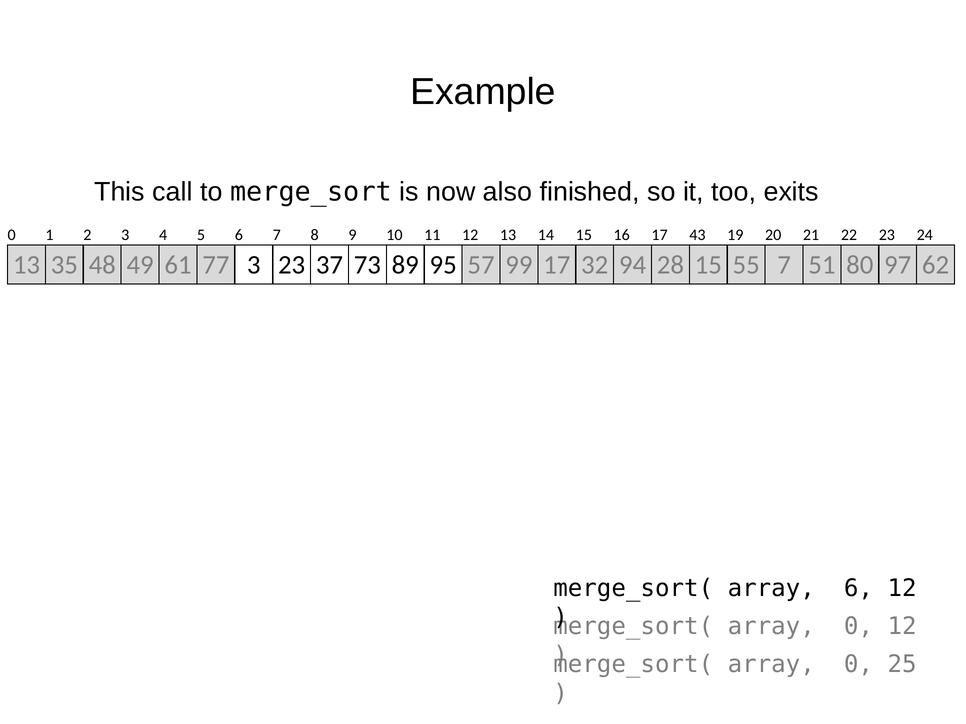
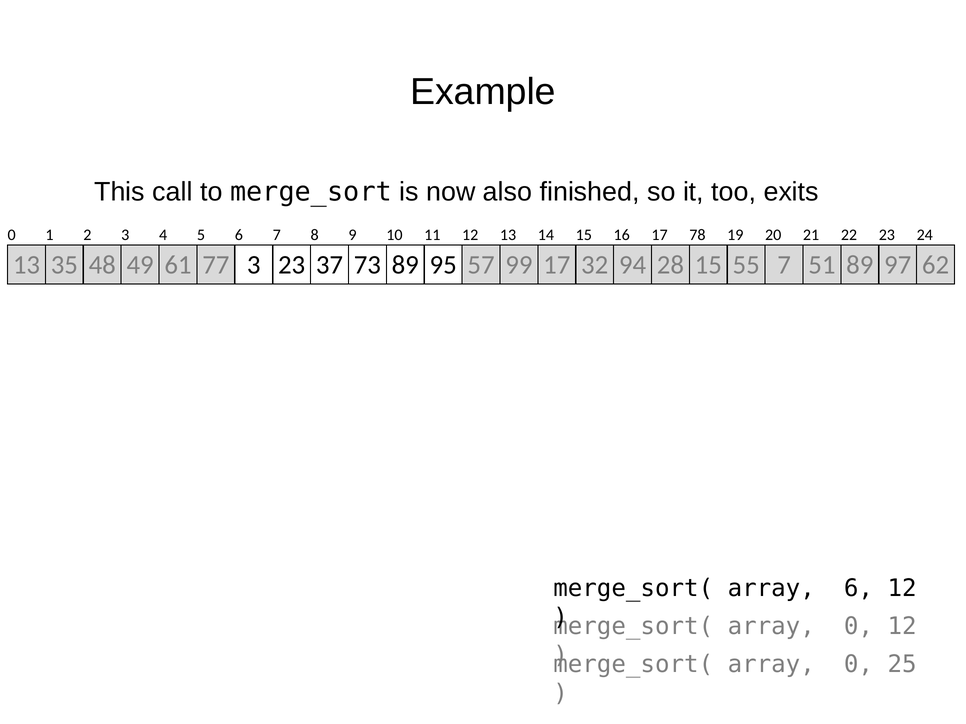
43: 43 -> 78
51 80: 80 -> 89
